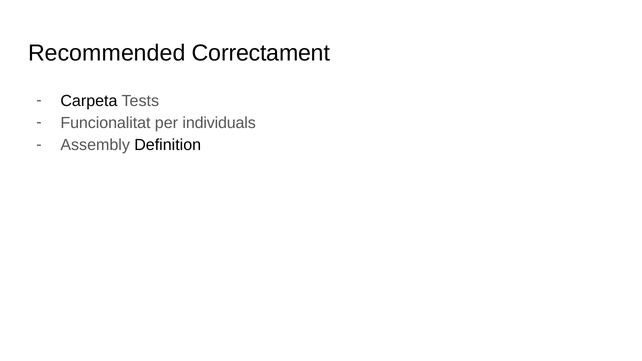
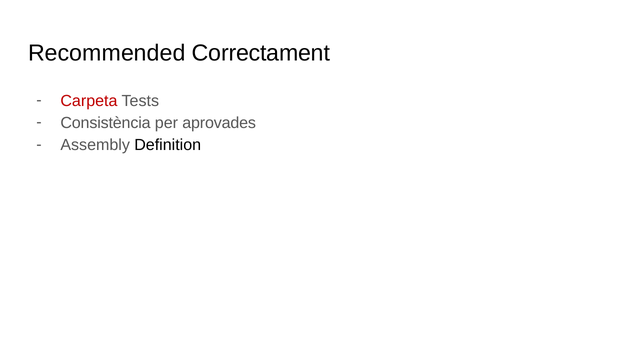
Carpeta colour: black -> red
Funcionalitat: Funcionalitat -> Consistència
individuals: individuals -> aprovades
